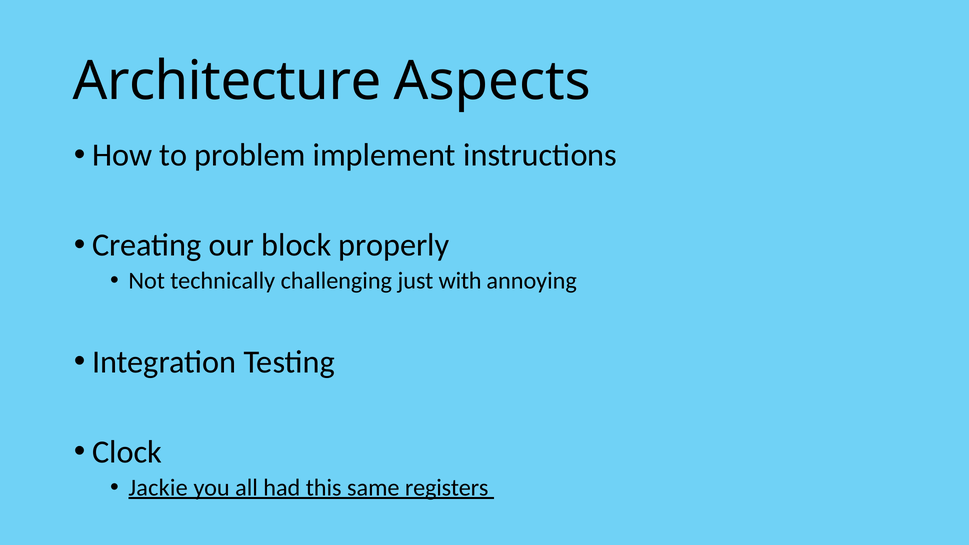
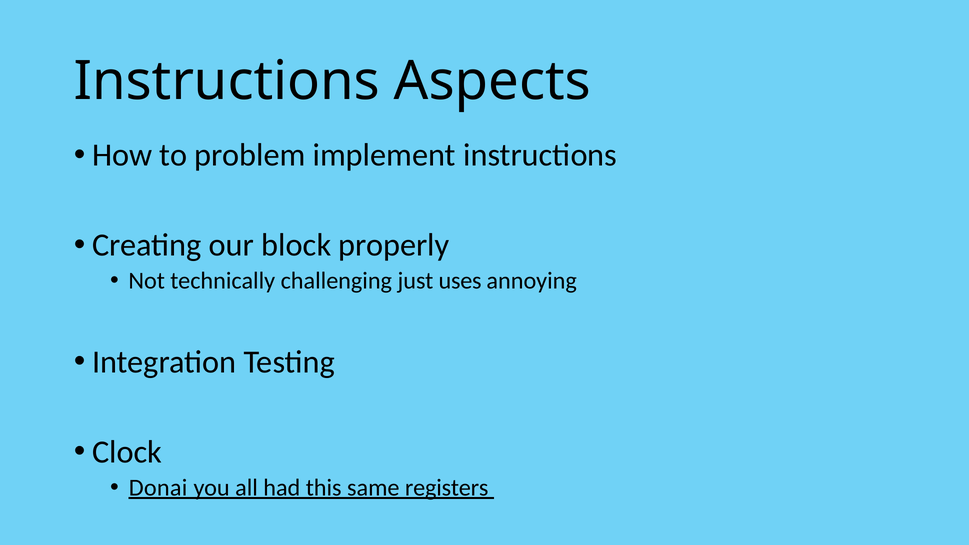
Architecture at (227, 81): Architecture -> Instructions
with: with -> uses
Jackie: Jackie -> Donai
